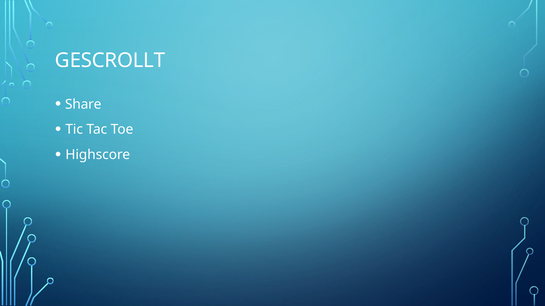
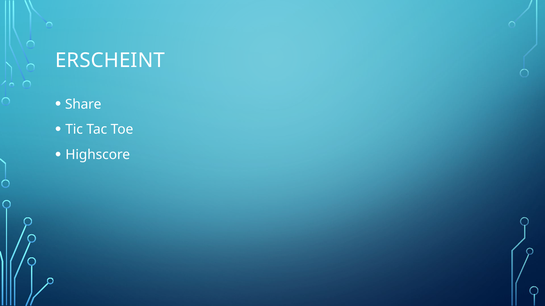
GESCROLLT: GESCROLLT -> ERSCHEINT
